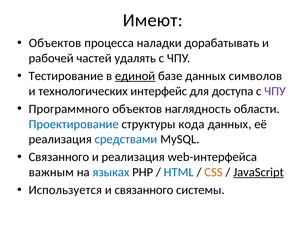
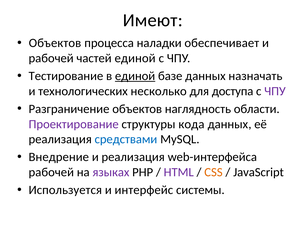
дорабатывать: дорабатывать -> обеспечивает
частей удалять: удалять -> единой
символов: символов -> назначать
интерфейс: интерфейс -> несколько
Программного: Программного -> Разграничение
Проектирование colour: blue -> purple
Связанного at (59, 157): Связанного -> Внедрение
важным at (51, 172): важным -> рабочей
языках colour: blue -> purple
HTML colour: blue -> purple
JavaScript underline: present -> none
и связанного: связанного -> интерфейс
